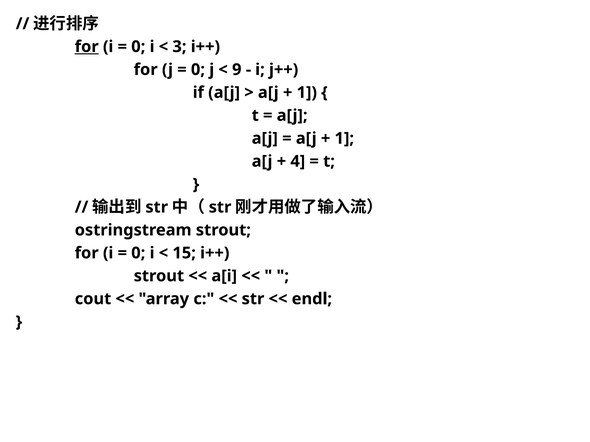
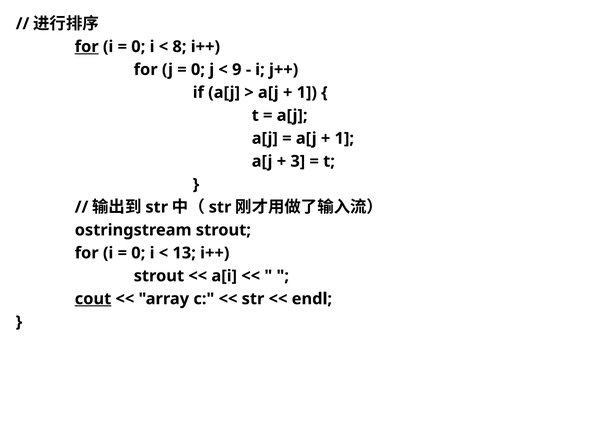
3: 3 -> 8
4: 4 -> 3
15: 15 -> 13
cout underline: none -> present
